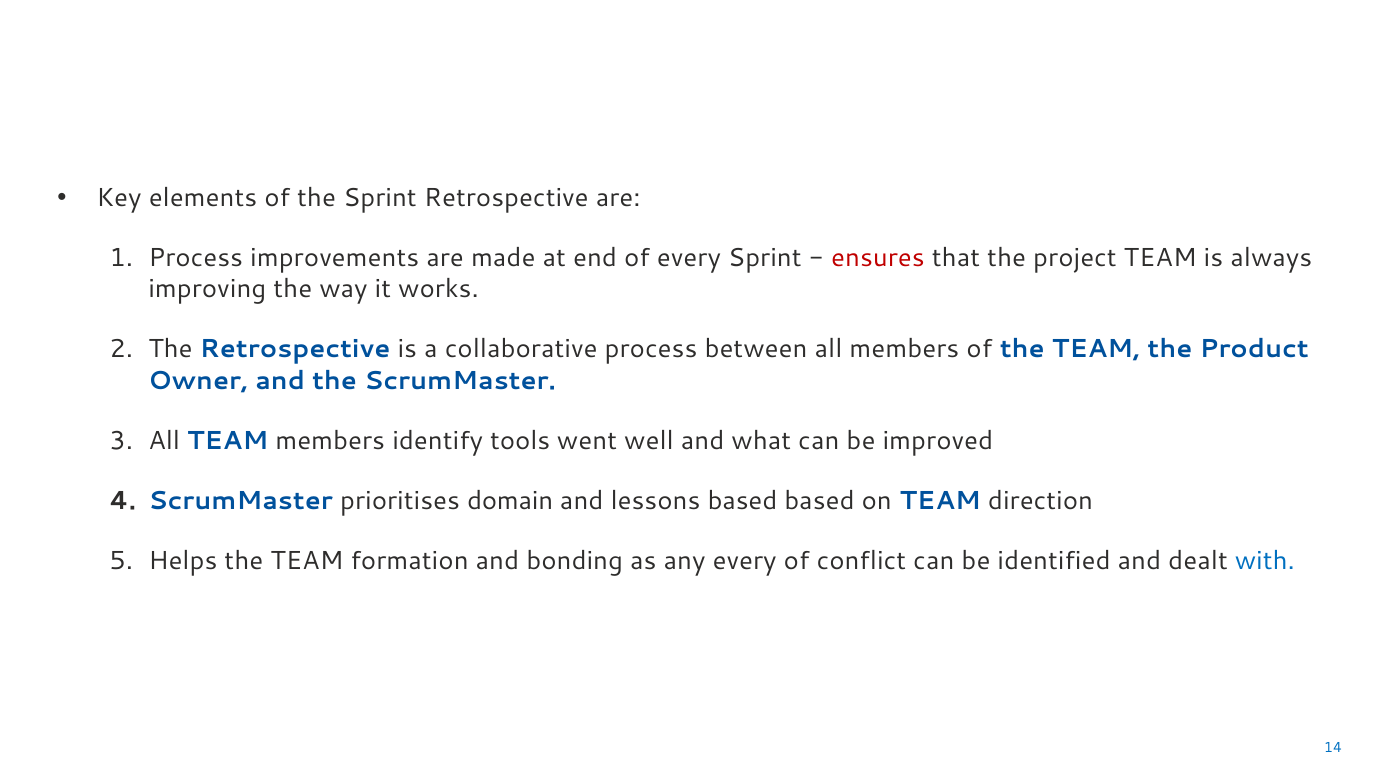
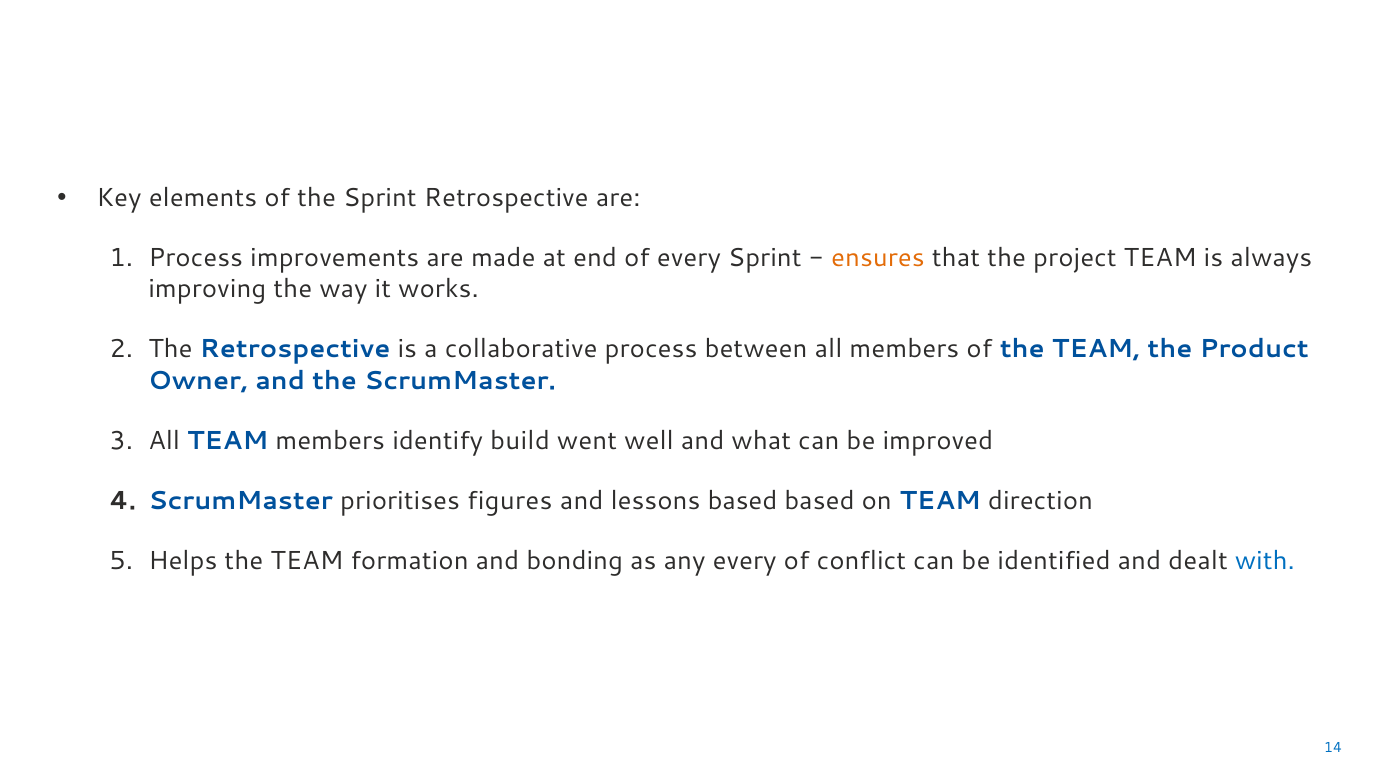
ensures colour: red -> orange
tools: tools -> build
domain: domain -> figures
